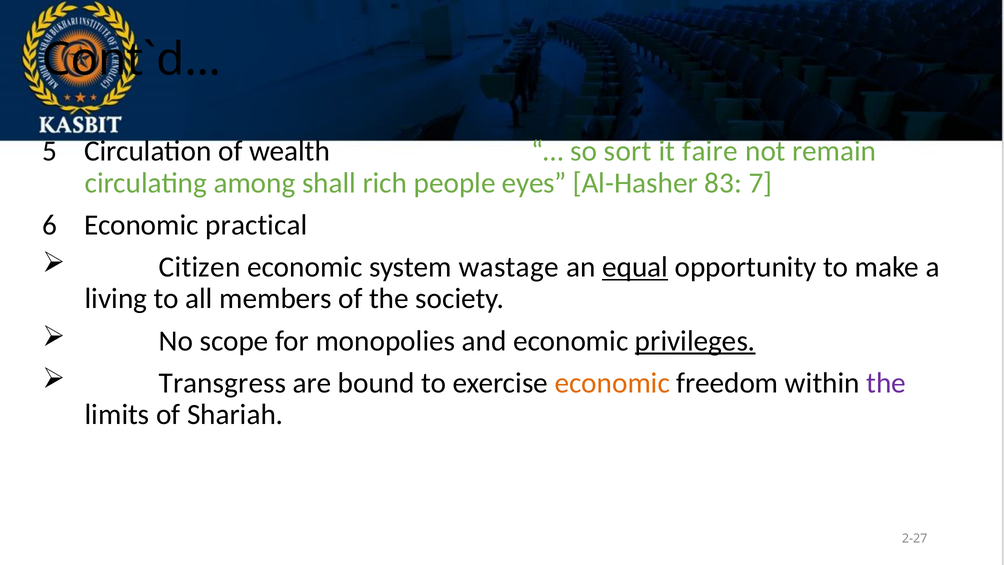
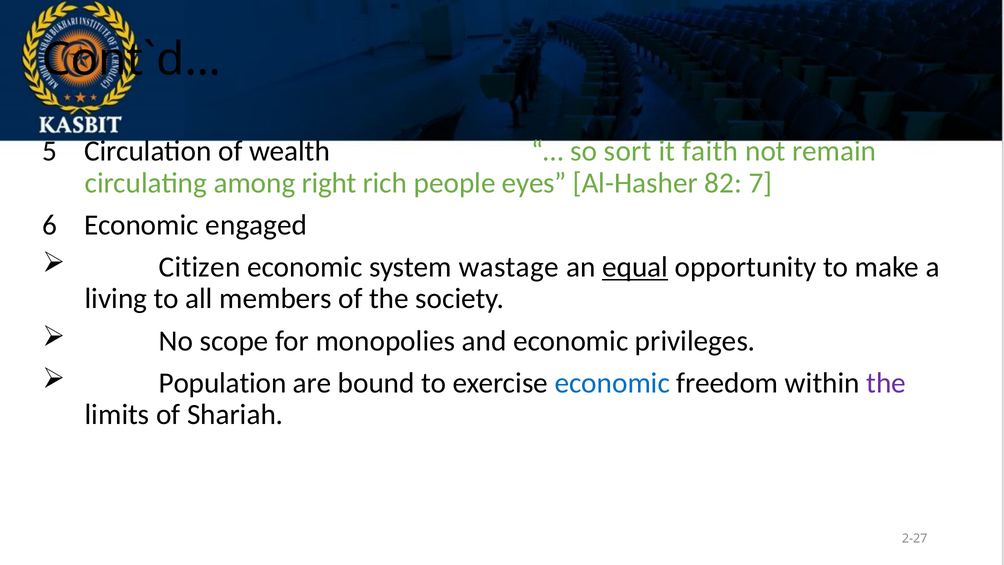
faire: faire -> faith
shall: shall -> right
83: 83 -> 82
practical: practical -> engaged
privileges underline: present -> none
Transgress: Transgress -> Population
economic at (612, 383) colour: orange -> blue
